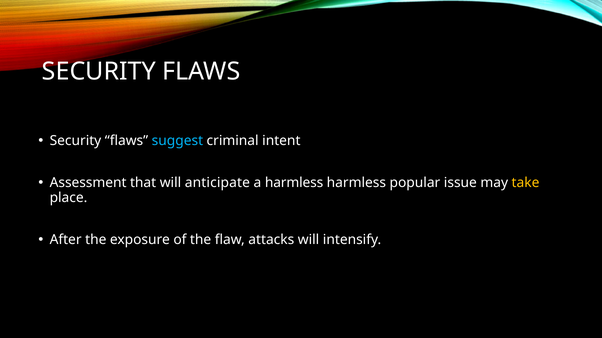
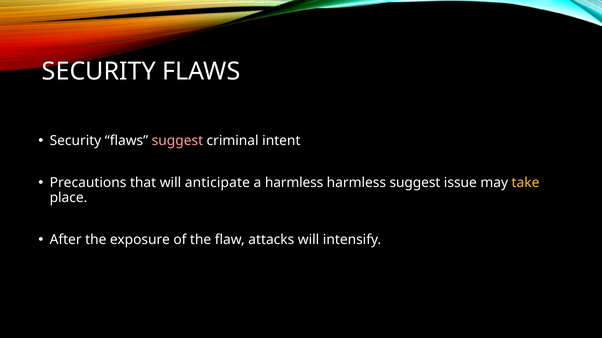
suggest at (177, 141) colour: light blue -> pink
Assessment: Assessment -> Precautions
harmless popular: popular -> suggest
